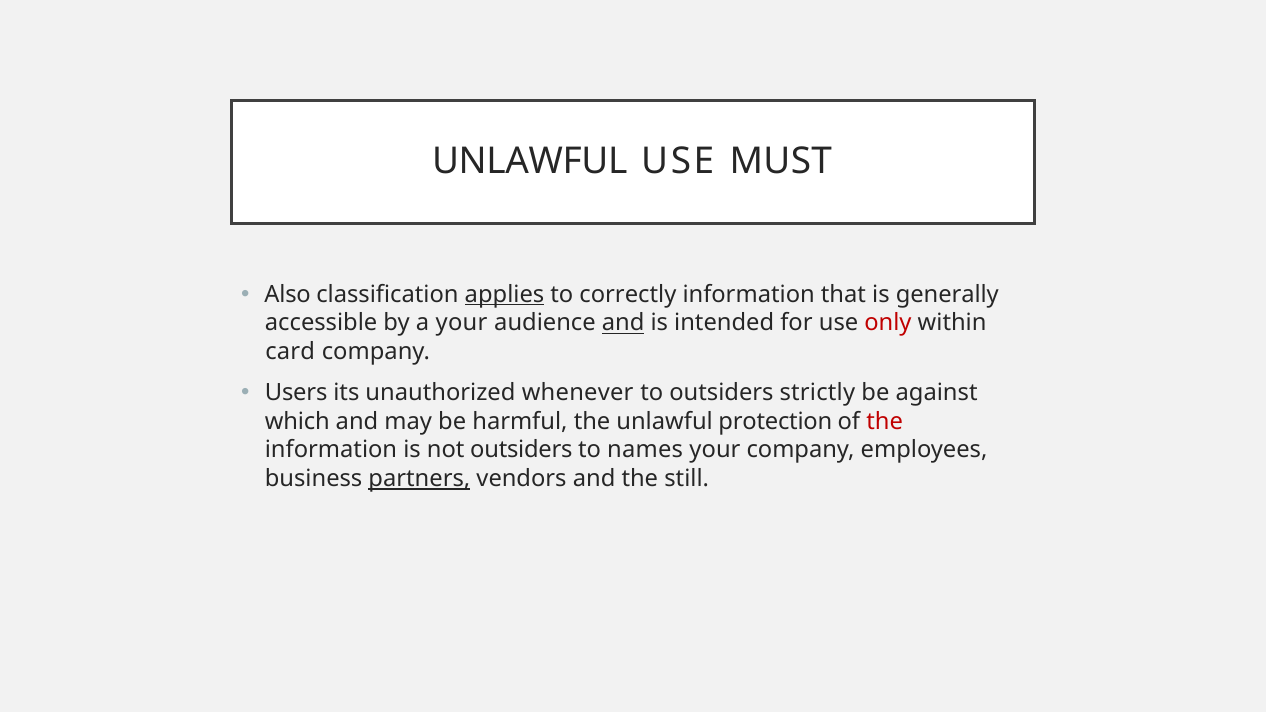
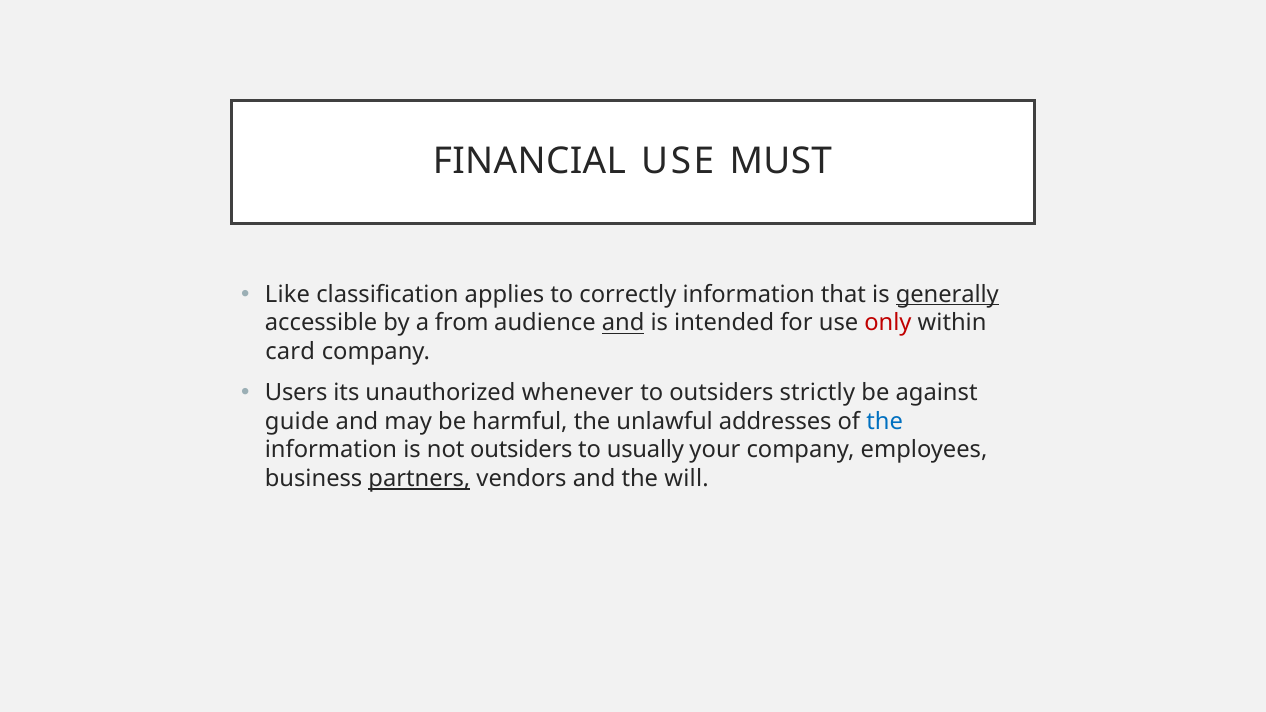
UNLAWFUL at (530, 162): UNLAWFUL -> FINANCIAL
Also: Also -> Like
applies underline: present -> none
generally underline: none -> present
a your: your -> from
which: which -> guide
protection: protection -> addresses
the at (885, 422) colour: red -> blue
names: names -> usually
still: still -> will
